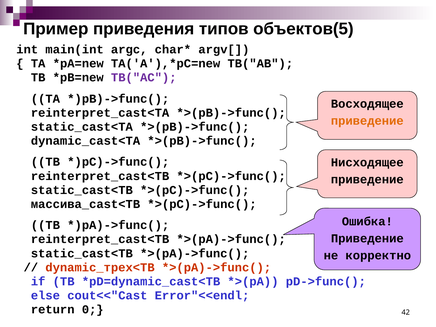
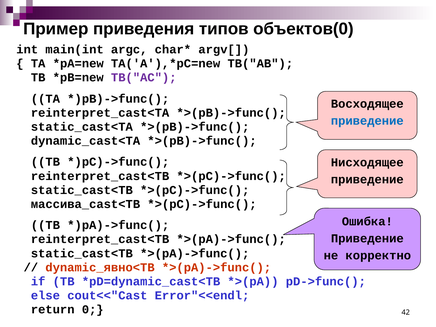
объектов(5: объектов(5 -> объектов(0
приведение at (367, 121) colour: orange -> blue
dynamic_трех<TB: dynamic_трех<TB -> dynamic_явно<TB
